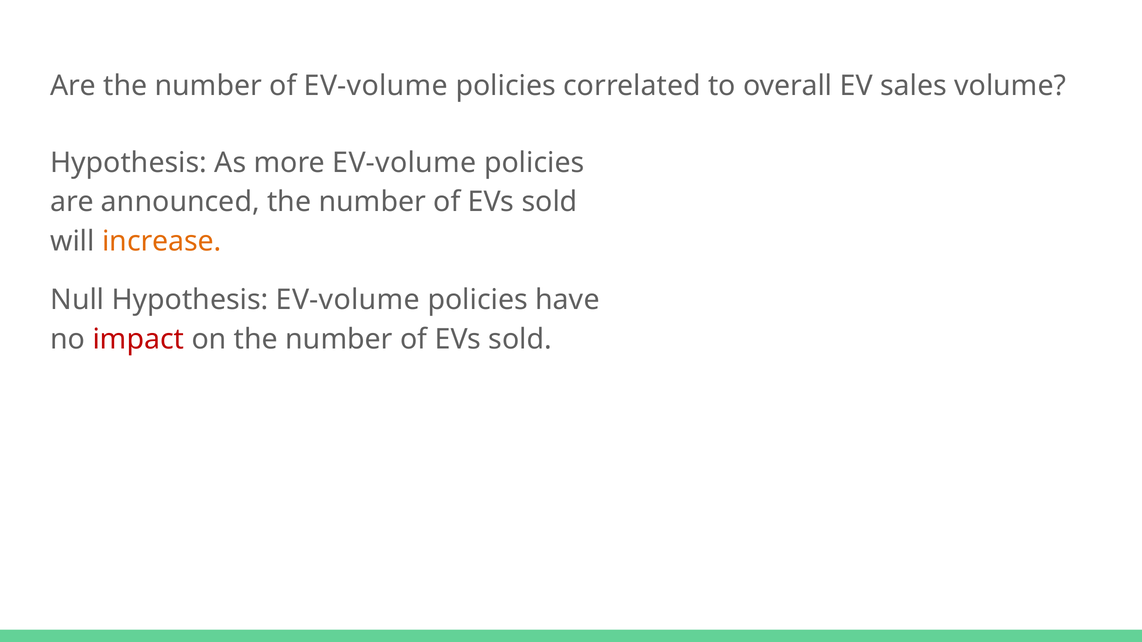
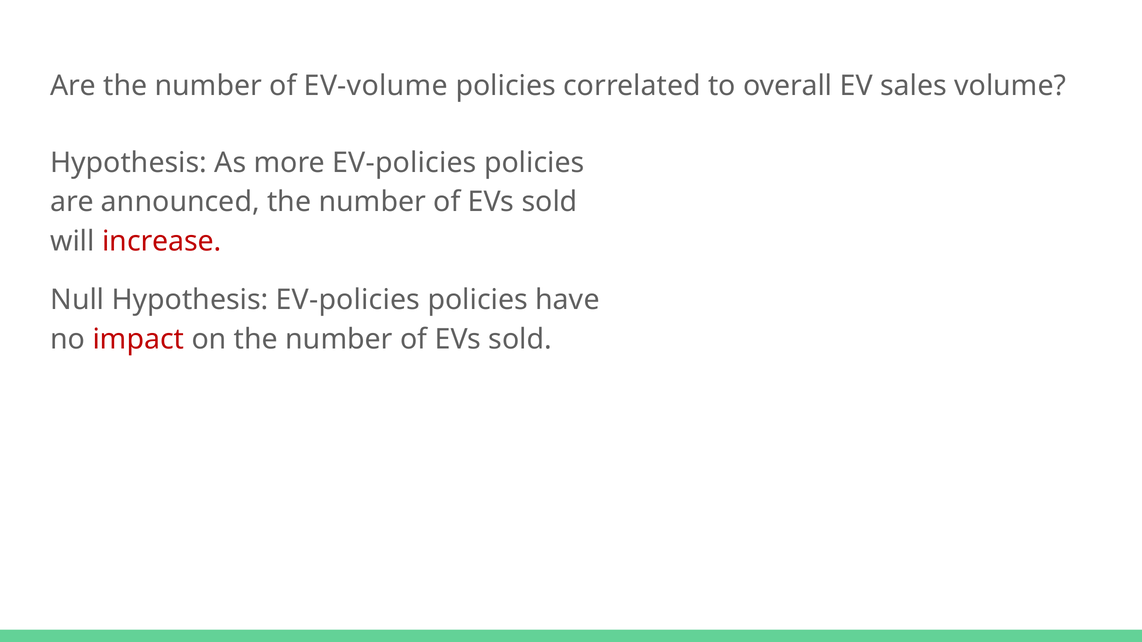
more EV-volume: EV-volume -> EV-policies
increase colour: orange -> red
Hypothesis EV-volume: EV-volume -> EV-policies
